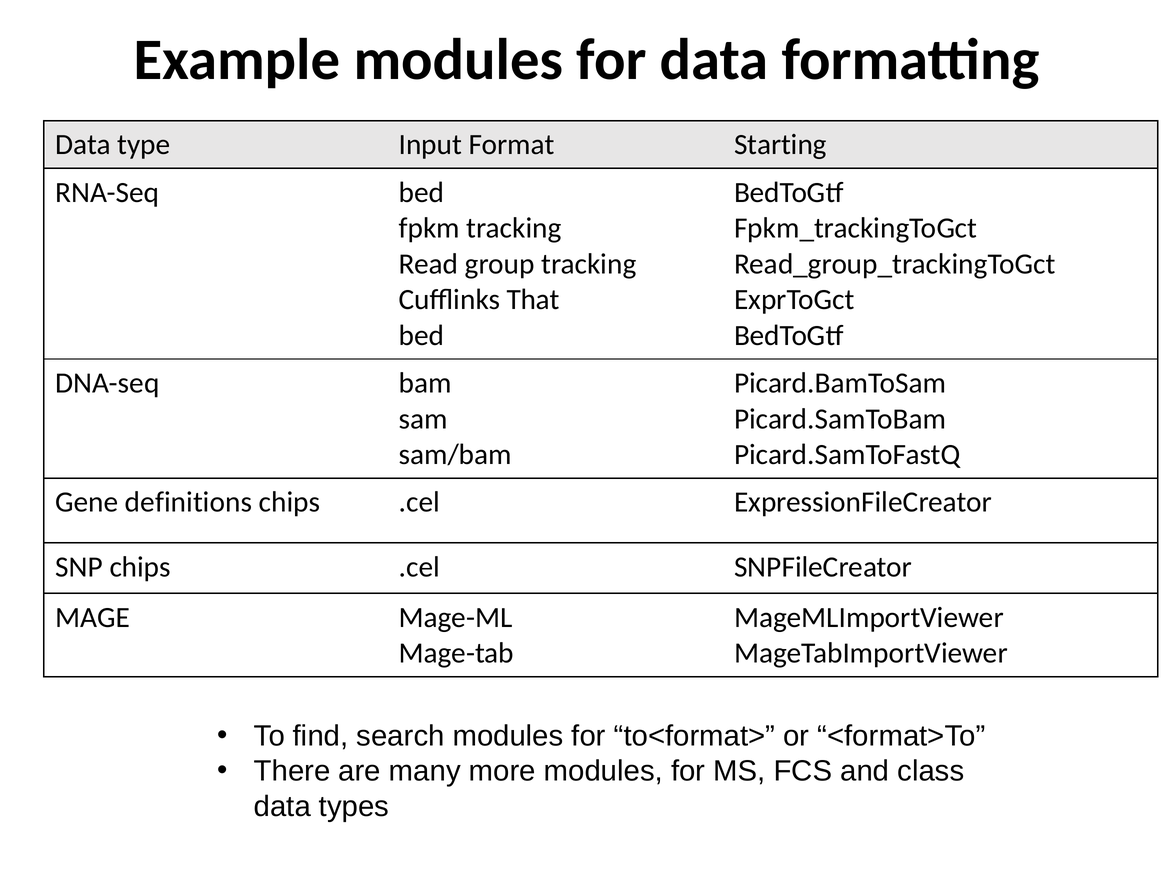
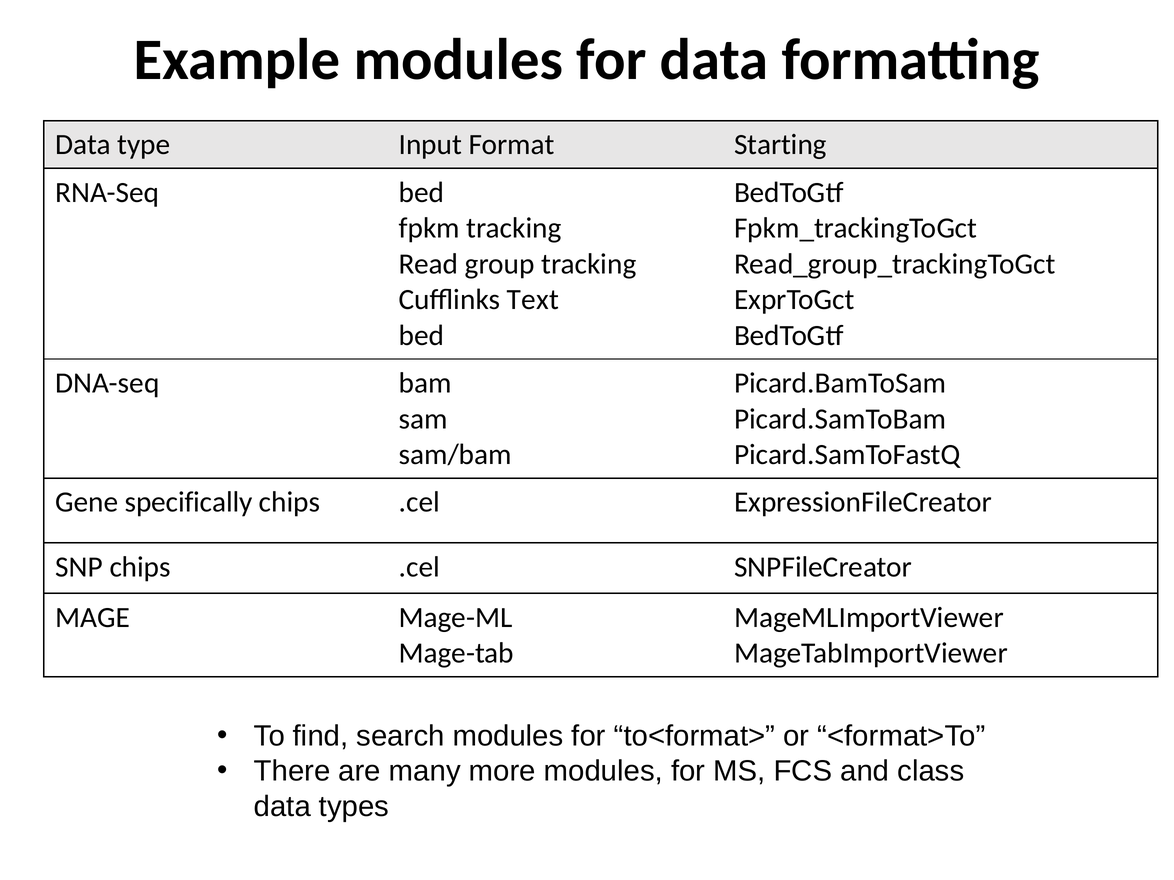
That: That -> Text
definitions: definitions -> specifically
